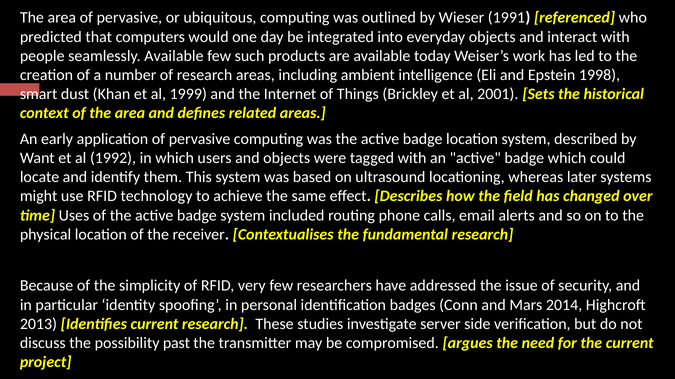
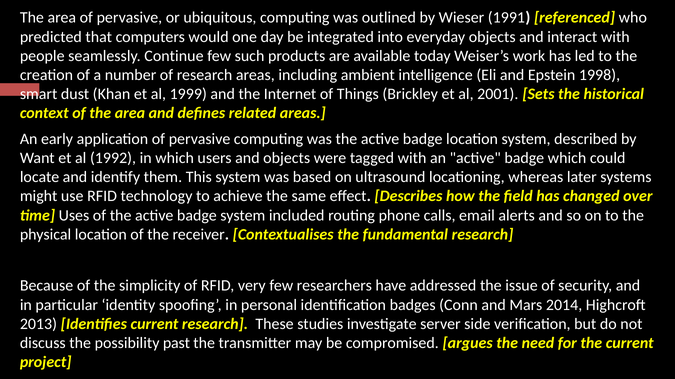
seamlessly Available: Available -> Continue
